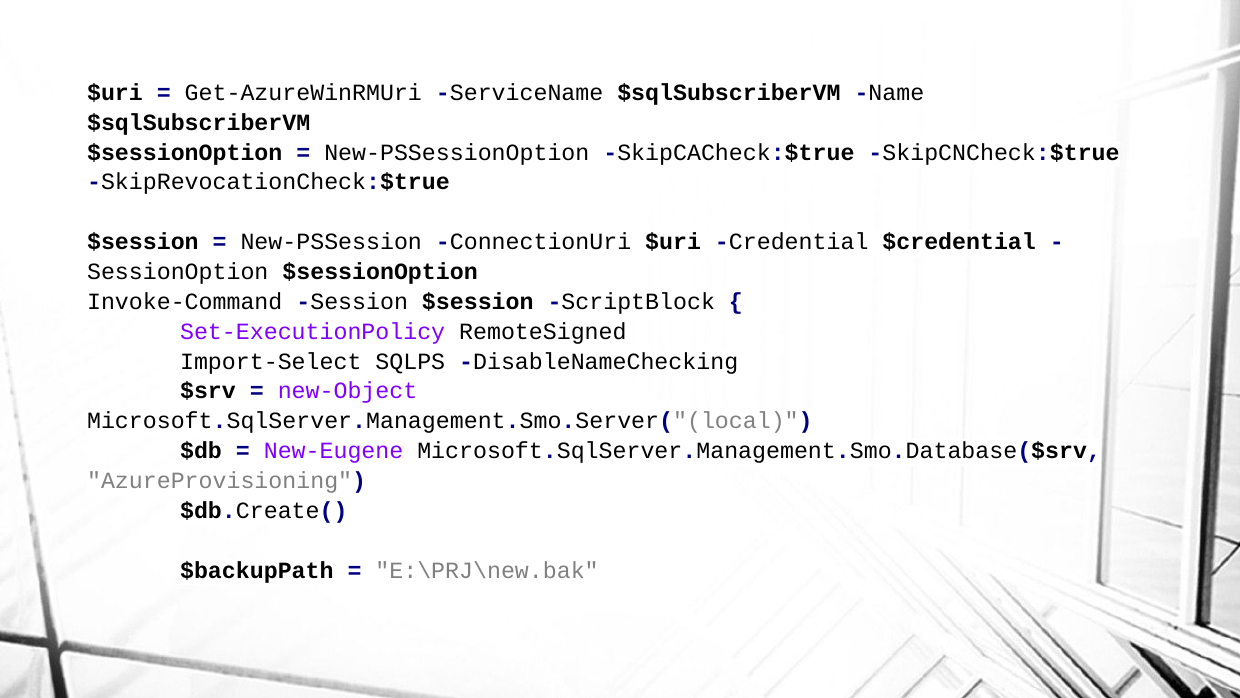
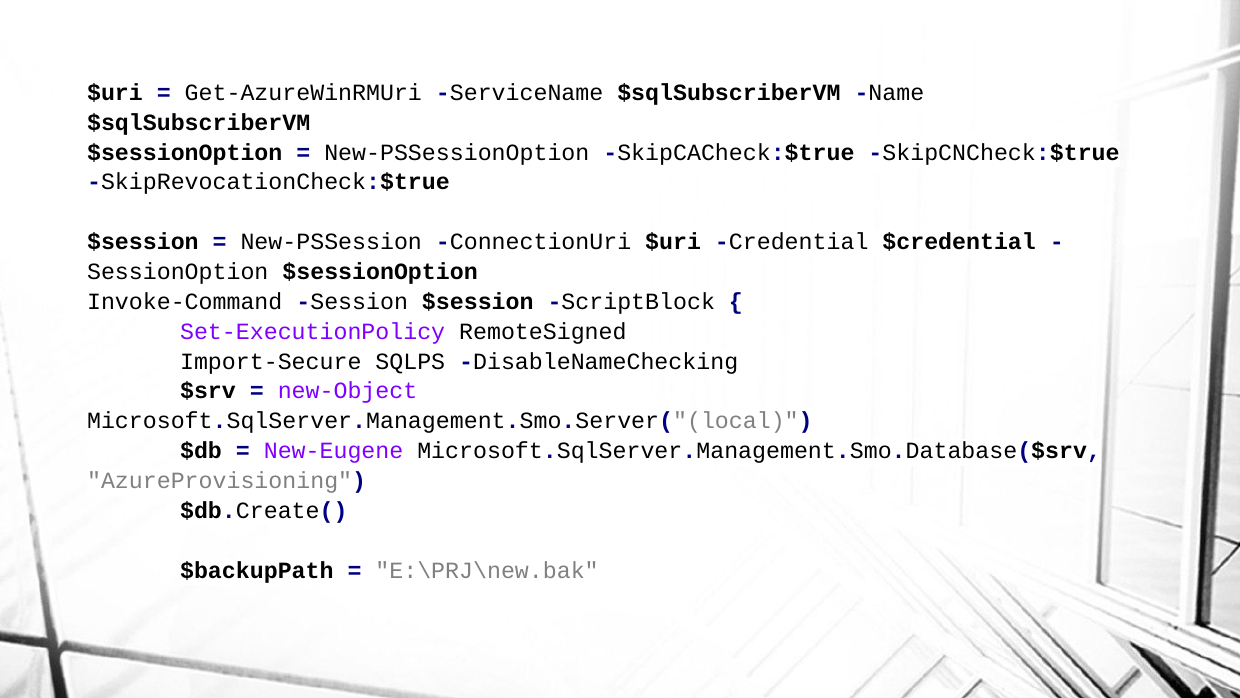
Import-Select: Import-Select -> Import-Secure
